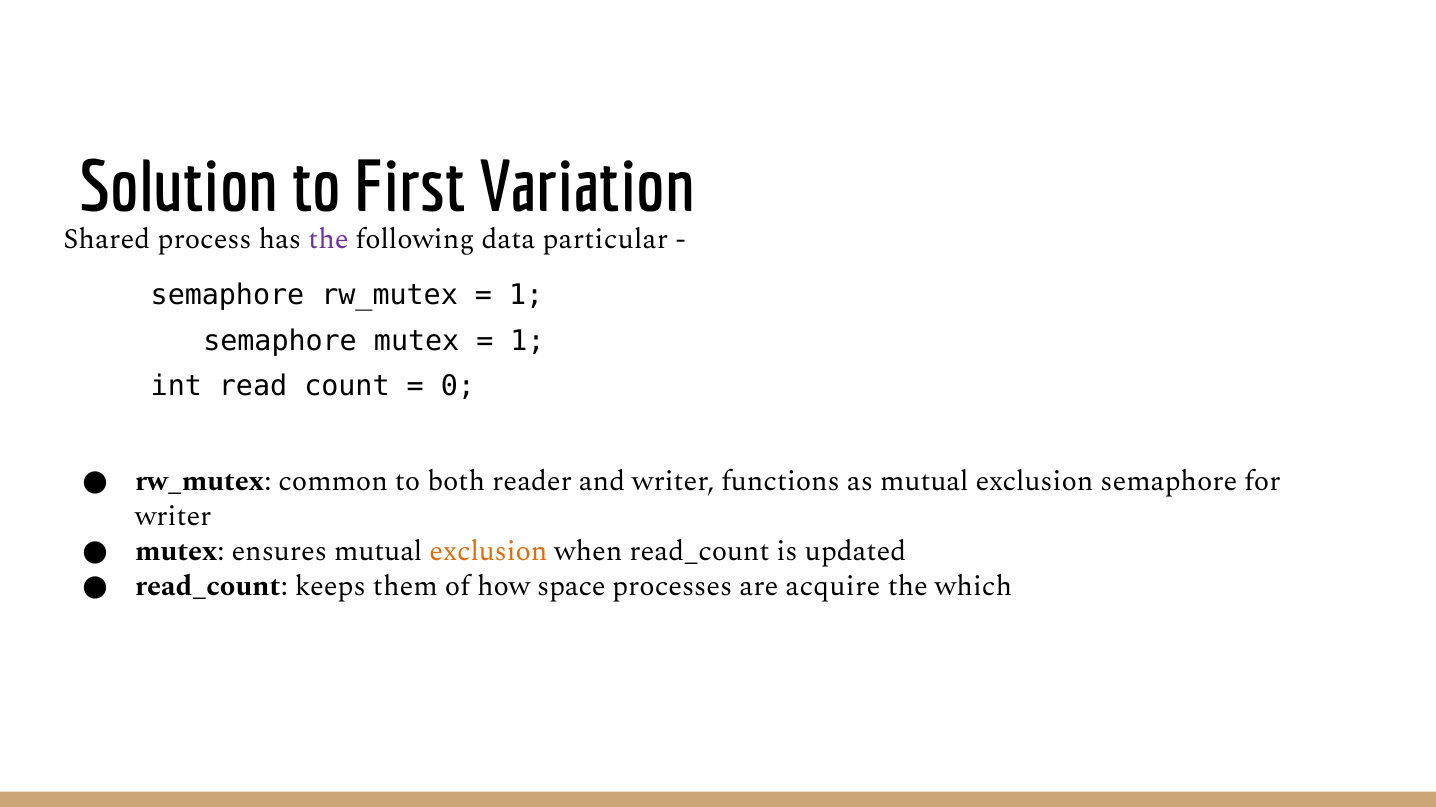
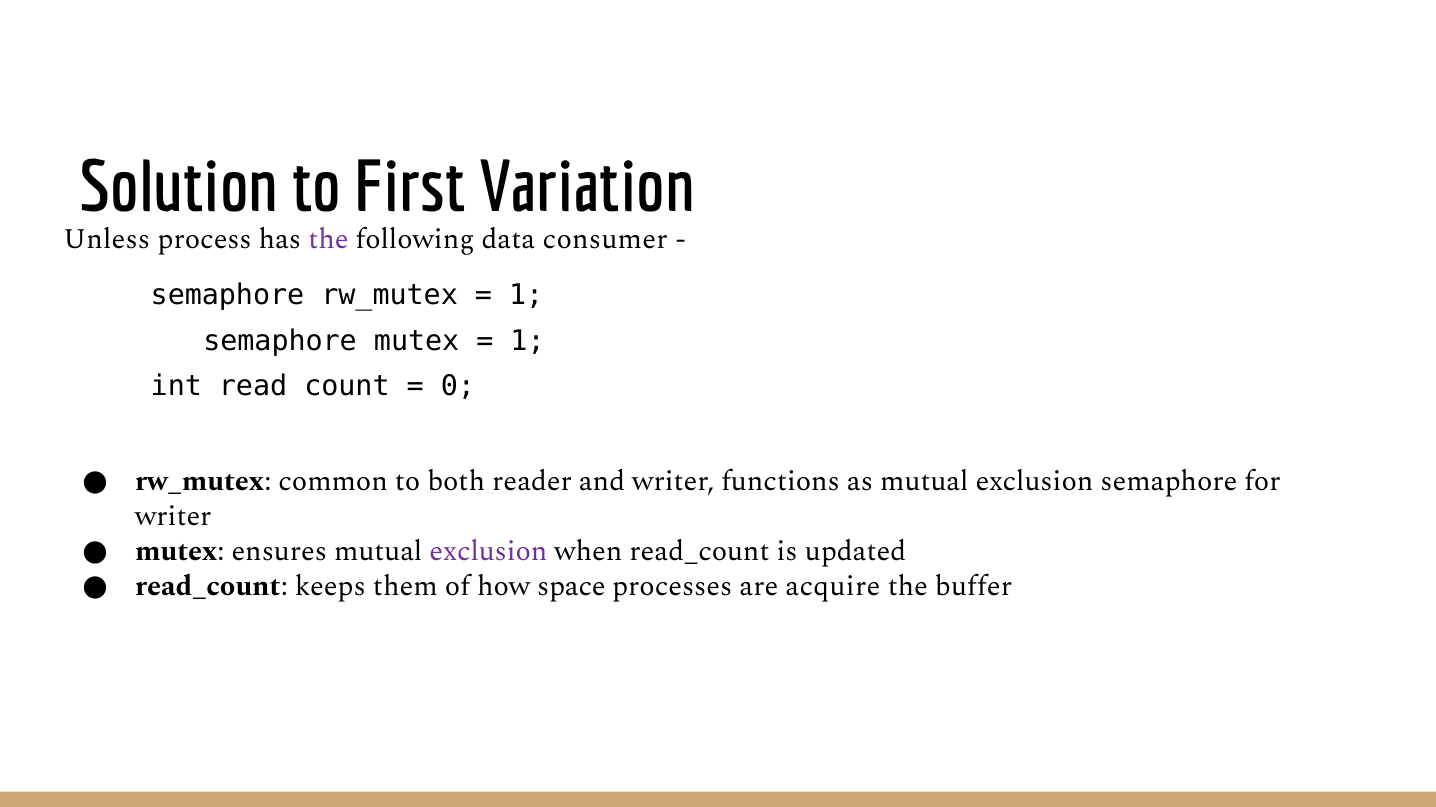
Shared: Shared -> Unless
particular: particular -> consumer
exclusion at (488, 552) colour: orange -> purple
which: which -> buffer
